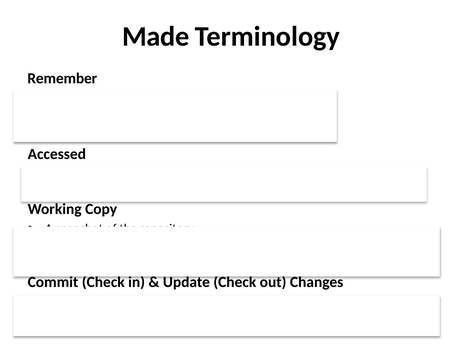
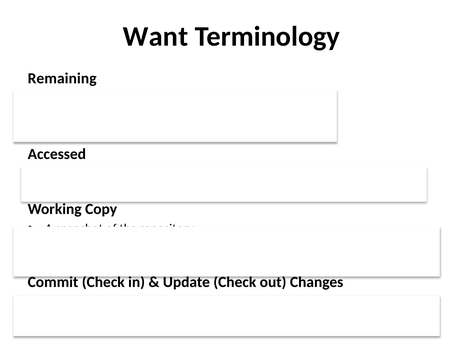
Made at (156, 36): Made -> Want
Remember at (62, 78): Remember -> Remaining
